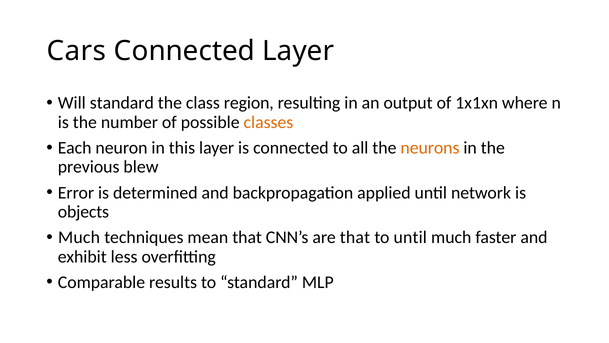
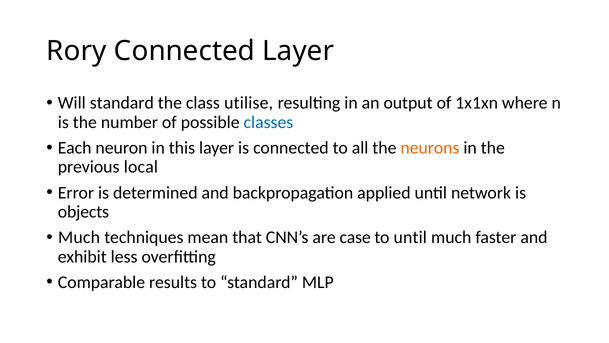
Cars: Cars -> Rory
region: region -> utilise
classes colour: orange -> blue
blew: blew -> local
are that: that -> case
